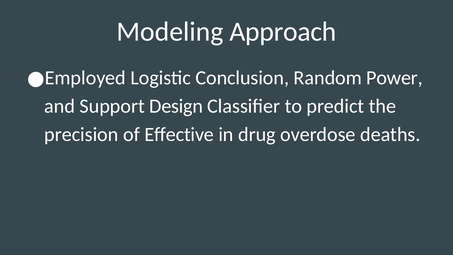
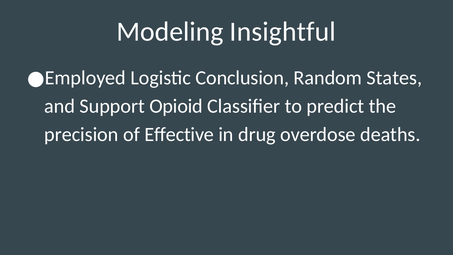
Approach: Approach -> Insightful
Power: Power -> States
Design: Design -> Opioid
